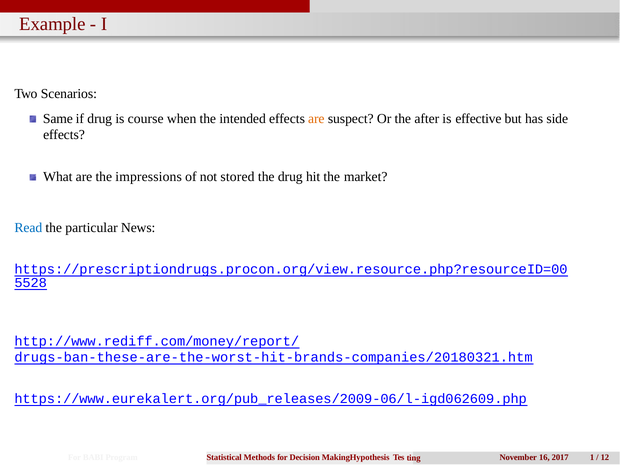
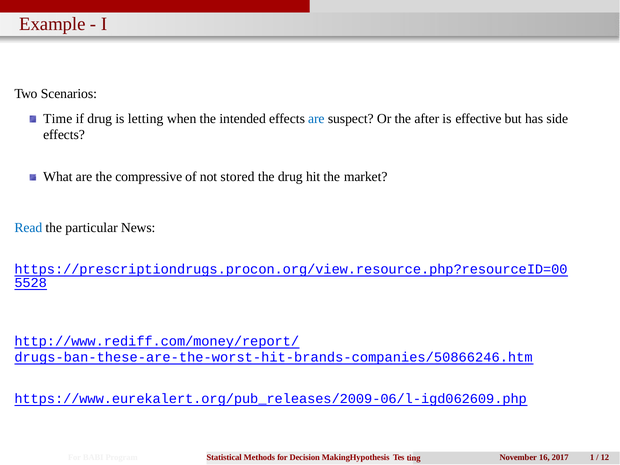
Same: Same -> Time
course: course -> letting
are at (316, 119) colour: orange -> blue
impressions: impressions -> compressive
drugs-ban-these-are-the-worst-hit-brands-companies/20180321.htm: drugs-ban-these-are-the-worst-hit-brands-companies/20180321.htm -> drugs-ban-these-are-the-worst-hit-brands-companies/50866246.htm
